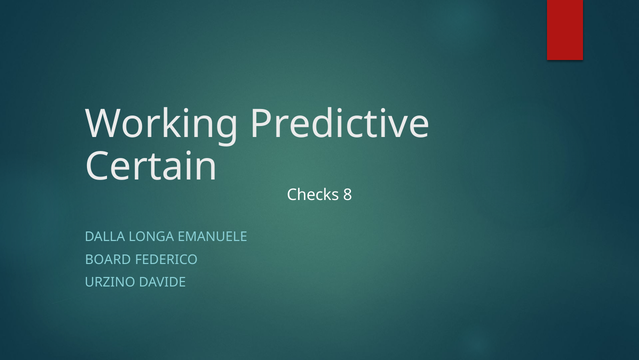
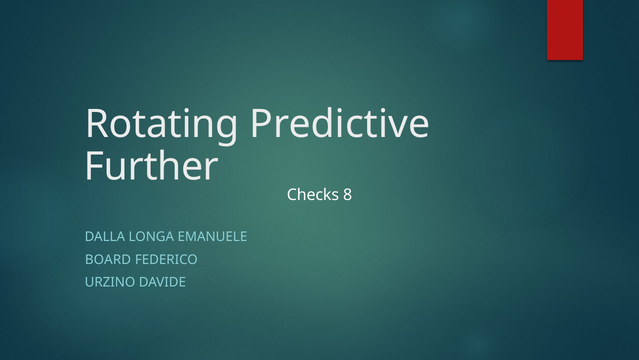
Working: Working -> Rotating
Certain: Certain -> Further
